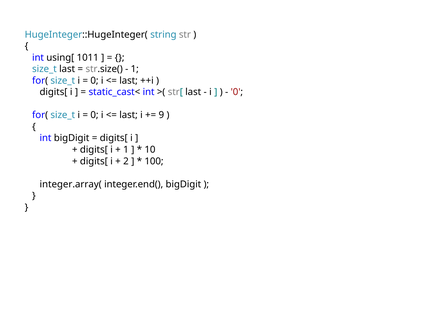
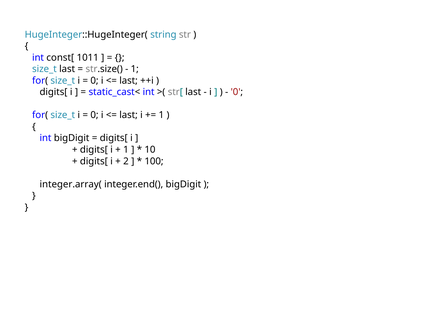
using[: using[ -> const[
9 at (161, 115): 9 -> 1
